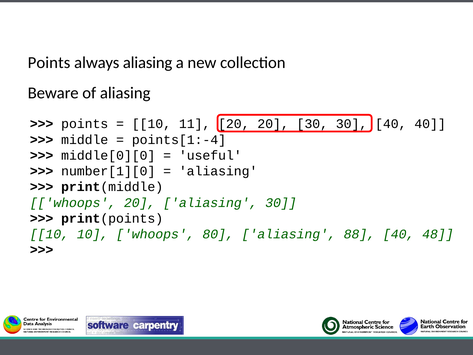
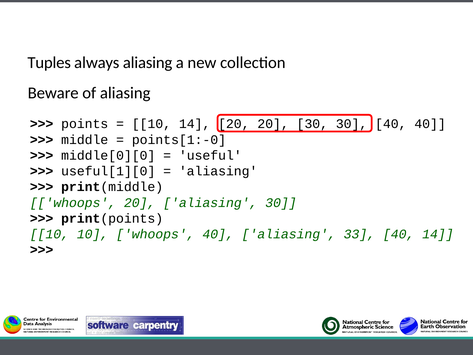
Points at (49, 63): Points -> Tuples
10 11: 11 -> 14
points[1:-4: points[1:-4 -> points[1:-0
number[1][0: number[1][0 -> useful[1][0
whoops 80: 80 -> 40
88: 88 -> 33
40 48: 48 -> 14
